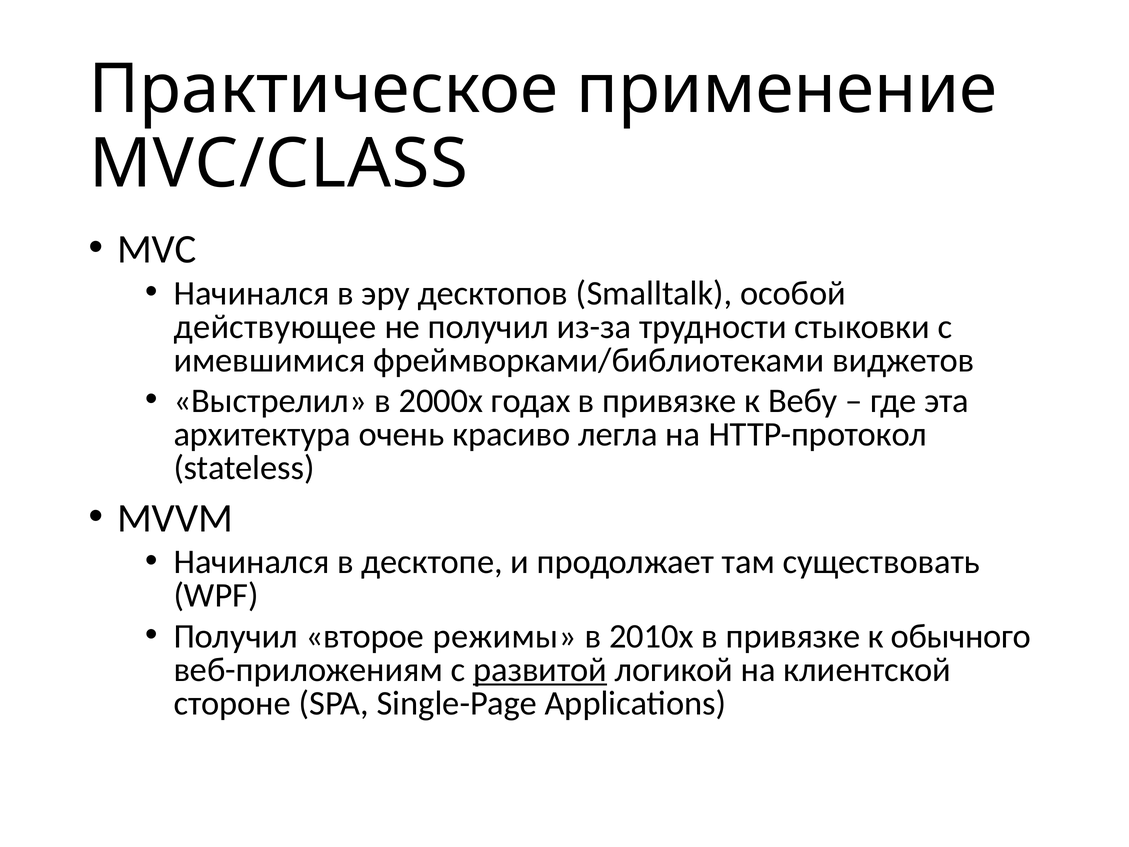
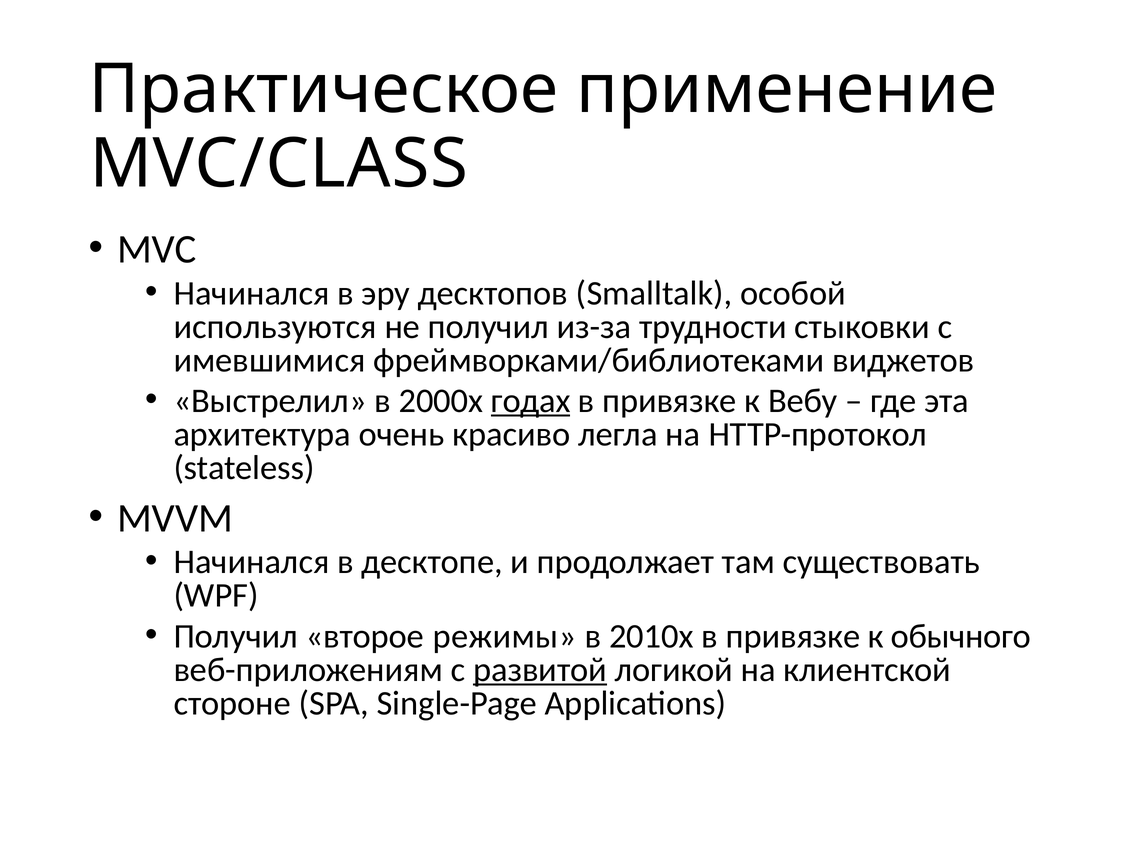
MVC/СLASS: MVC/СLASS -> MVC/CLASS
действующее: действующее -> используются
годах underline: none -> present
